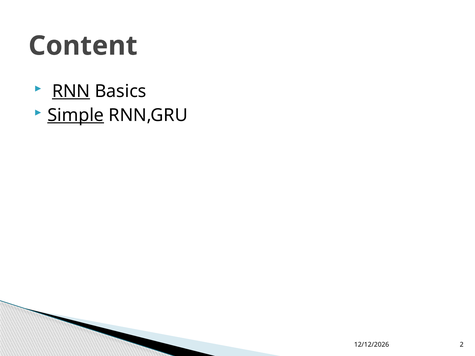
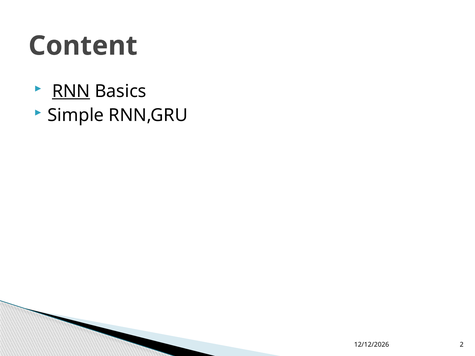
Simple underline: present -> none
